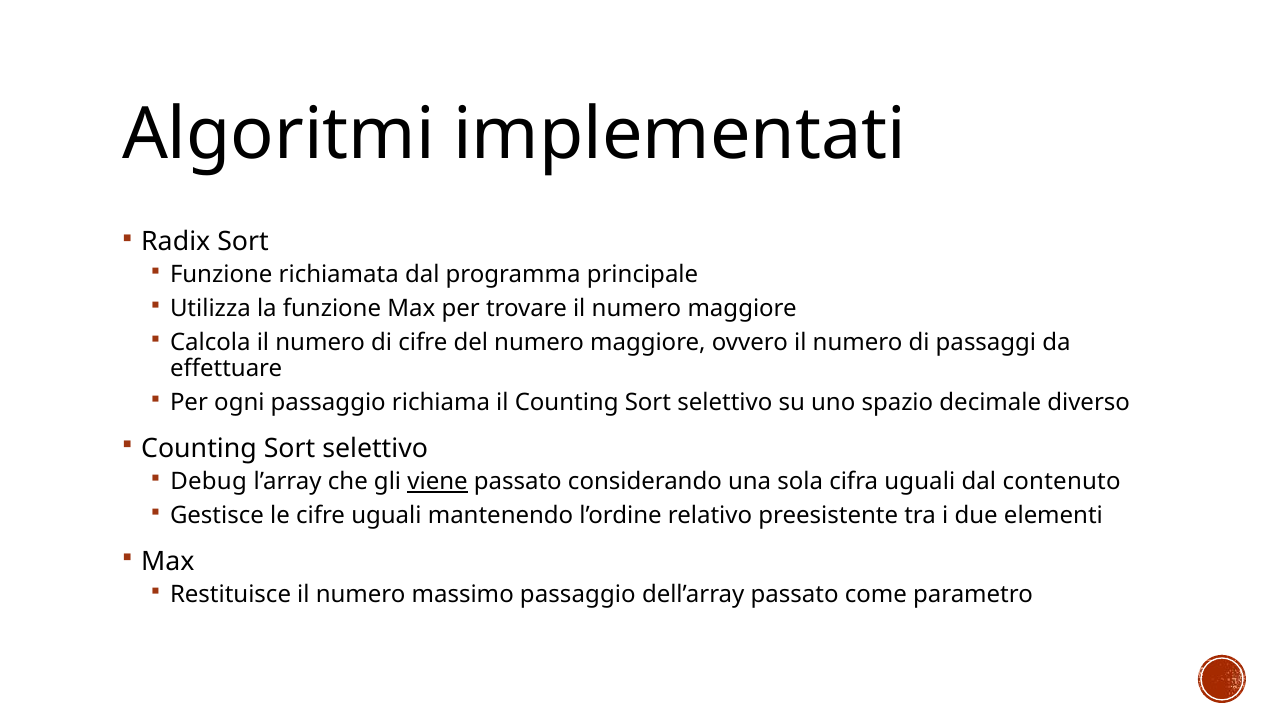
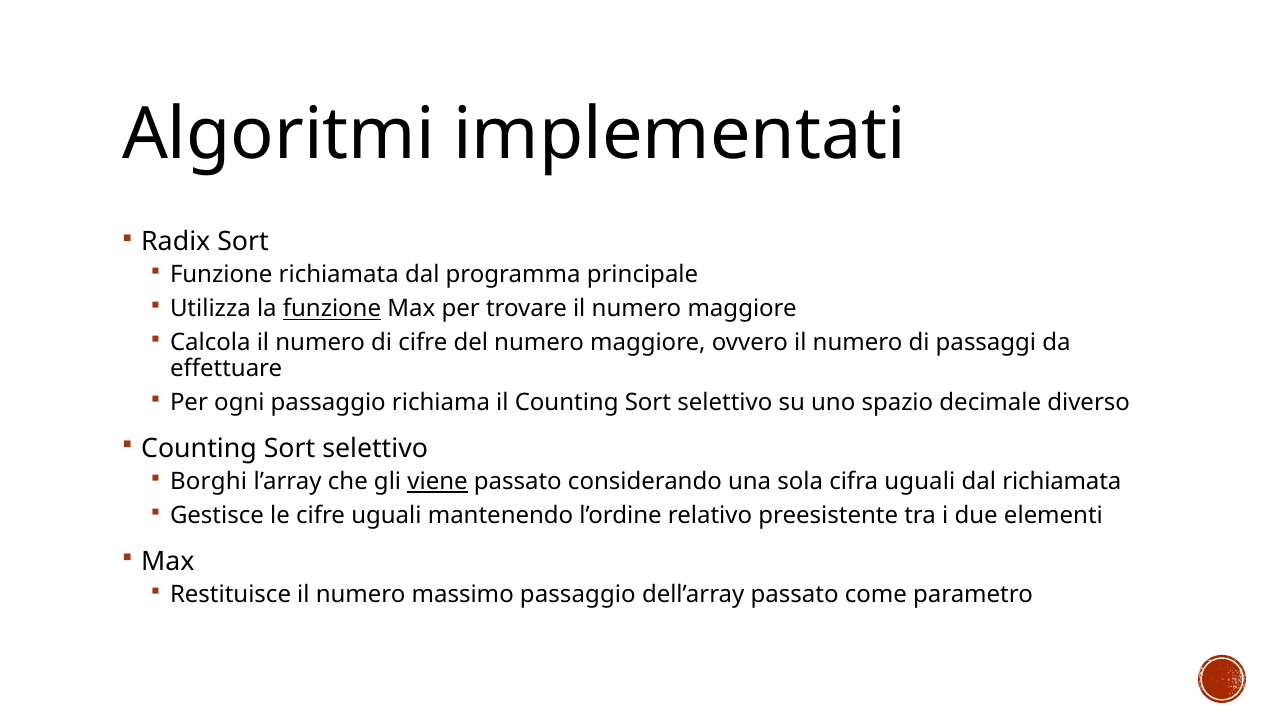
funzione at (332, 309) underline: none -> present
Debug: Debug -> Borghi
dal contenuto: contenuto -> richiamata
